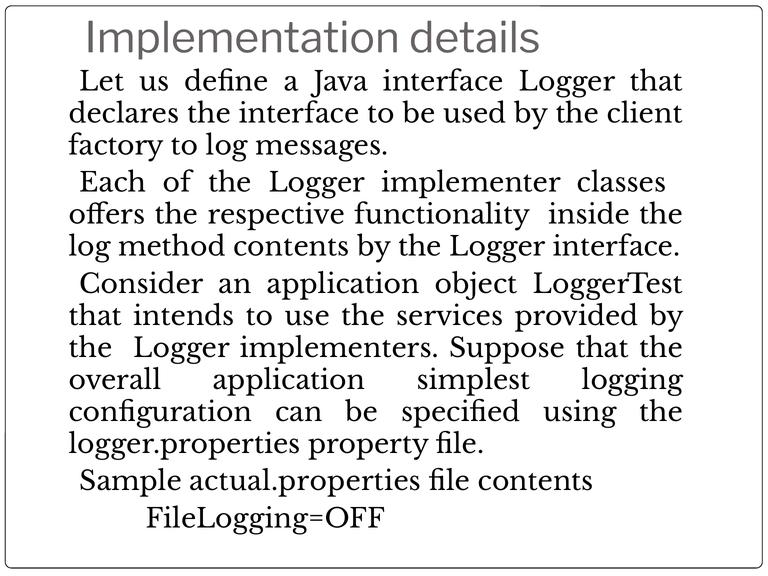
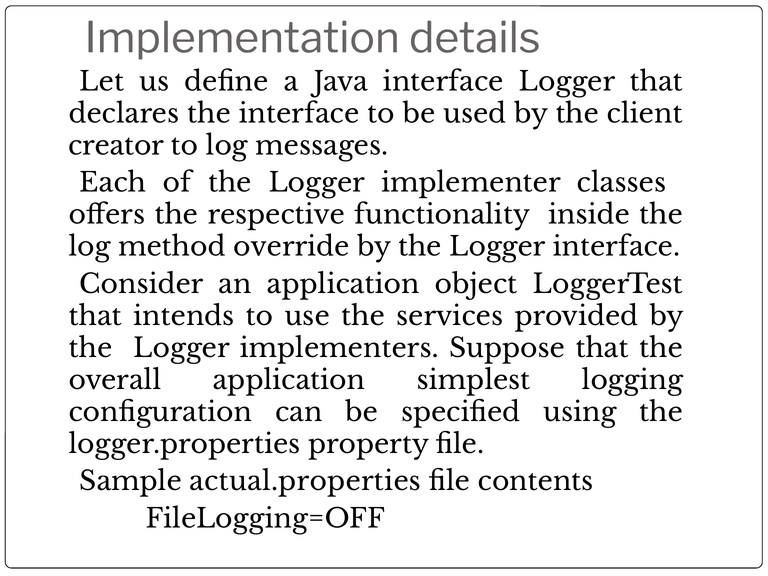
factory: factory -> creator
method contents: contents -> override
